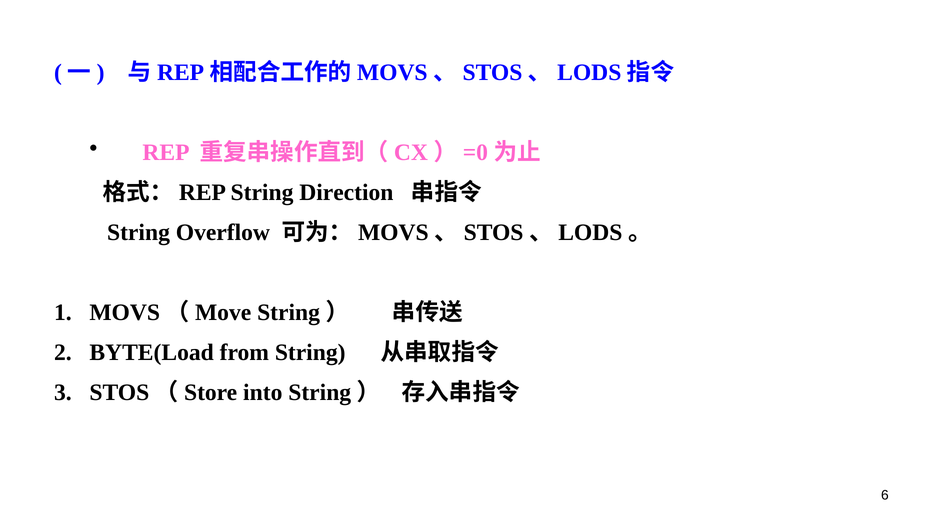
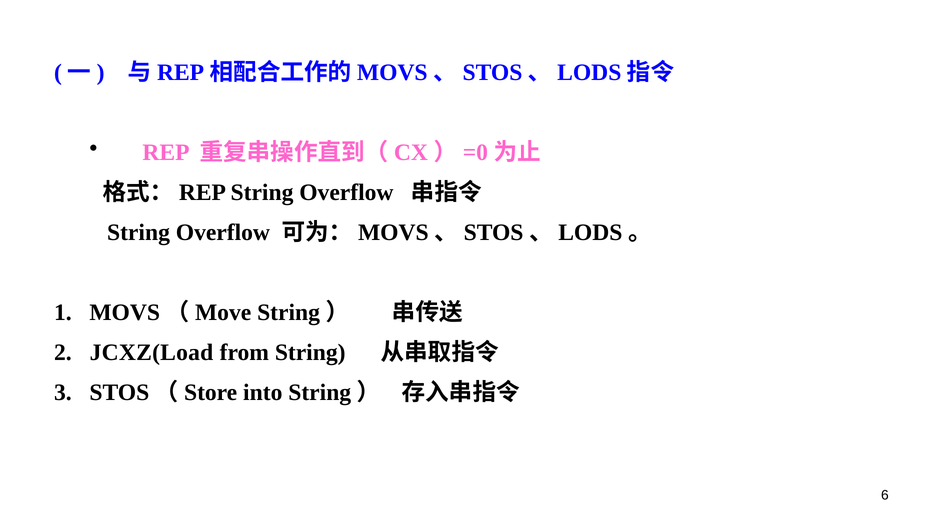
Direction at (346, 193): Direction -> Overflow
BYTE(Load: BYTE(Load -> JCXZ(Load
